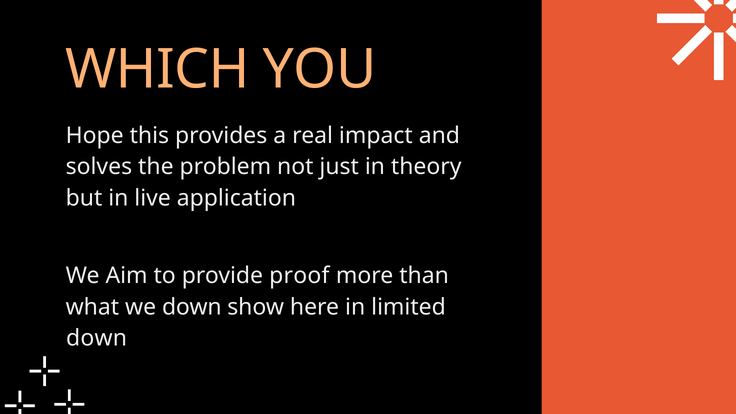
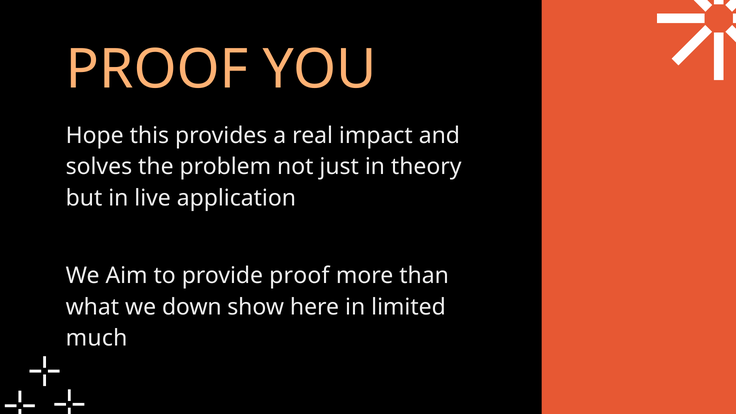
WHICH at (157, 70): WHICH -> PROOF
down at (97, 338): down -> much
